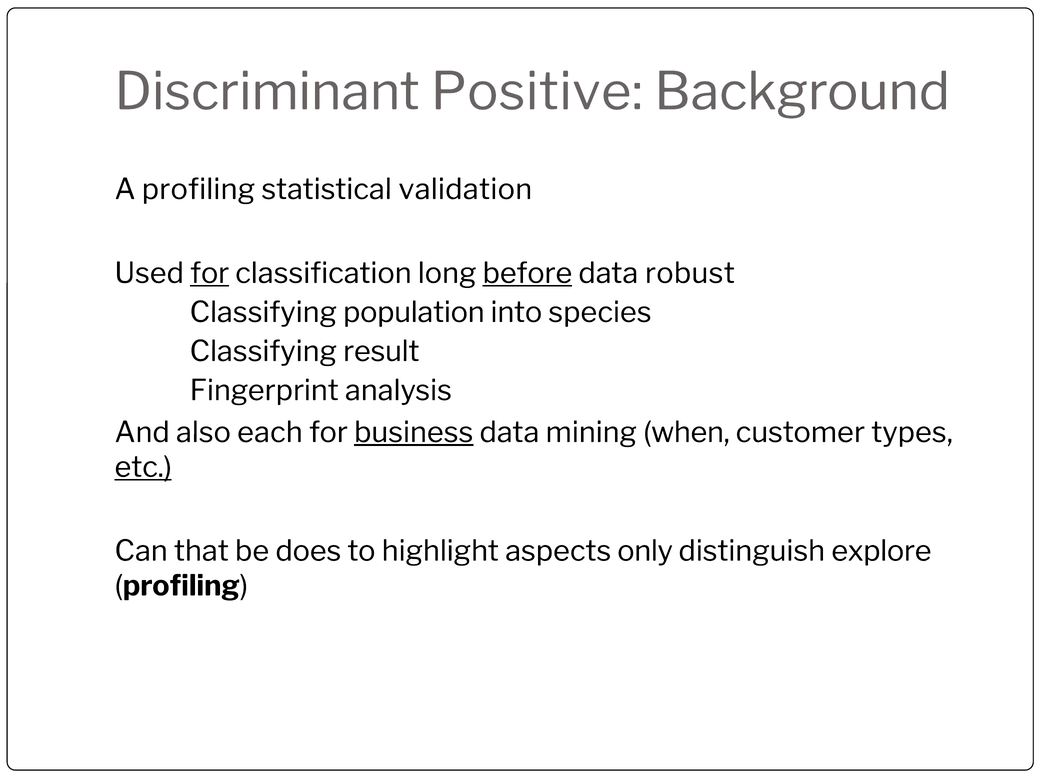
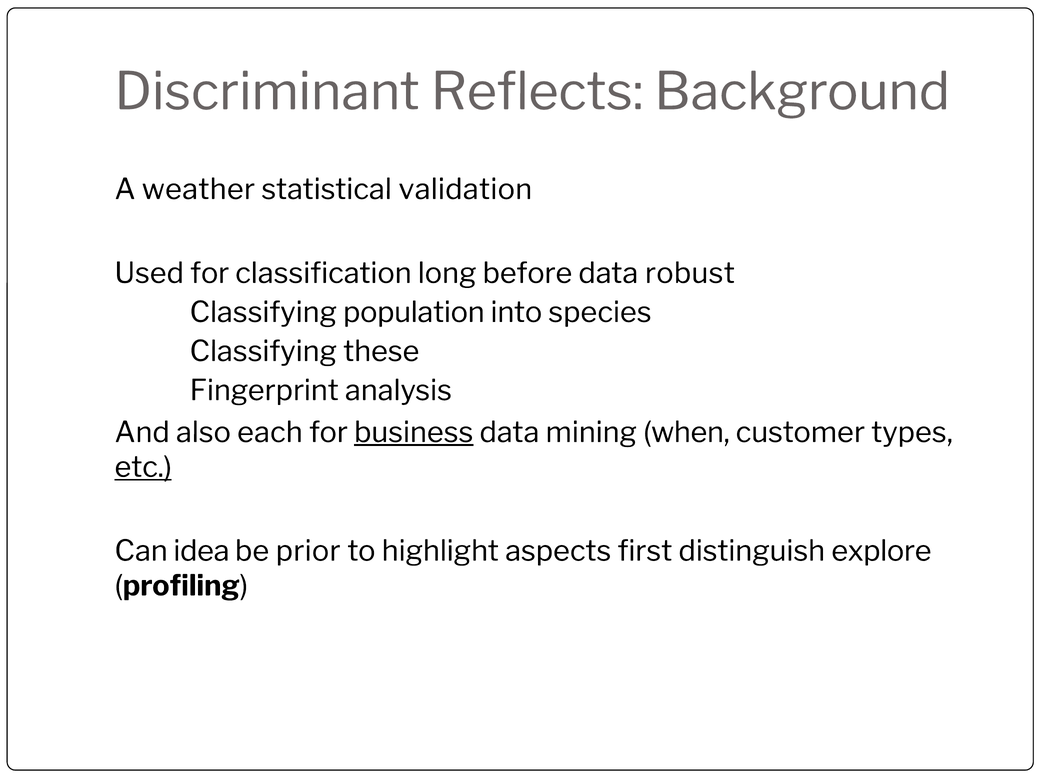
Positive: Positive -> Reflects
A profiling: profiling -> weather
for at (210, 273) underline: present -> none
before underline: present -> none
result: result -> these
that: that -> idea
does: does -> prior
only: only -> first
